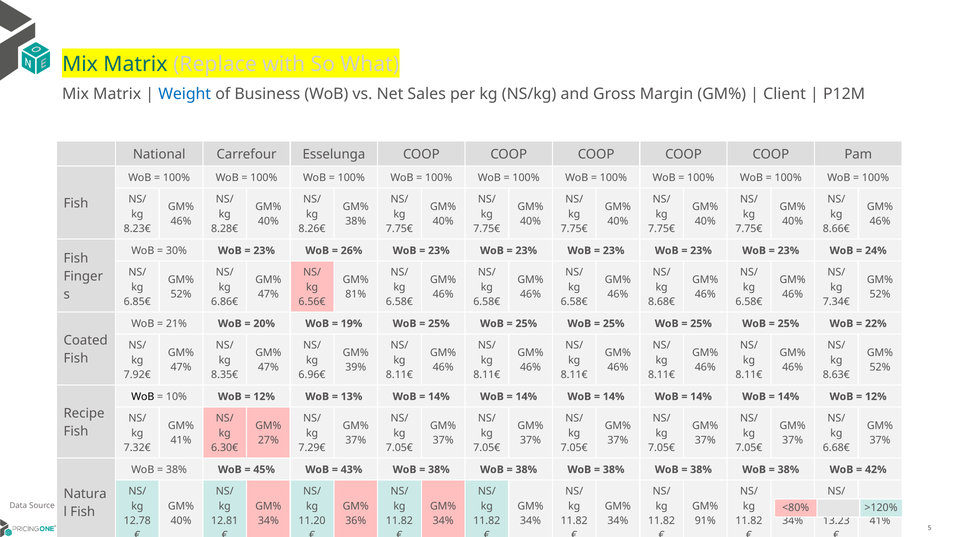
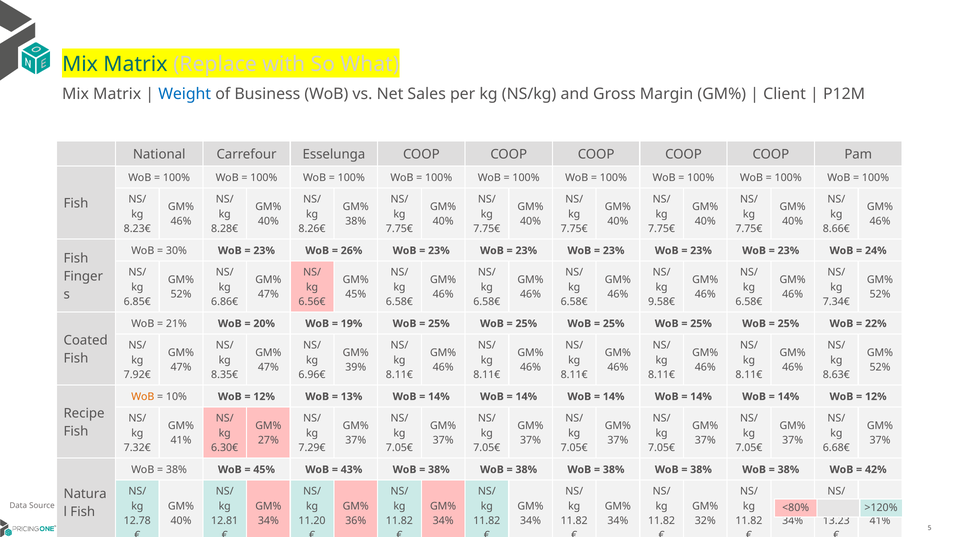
81% at (356, 295): 81% -> 45%
8.68€: 8.68€ -> 9.58€
WoB at (143, 397) colour: black -> orange
91%: 91% -> 32%
